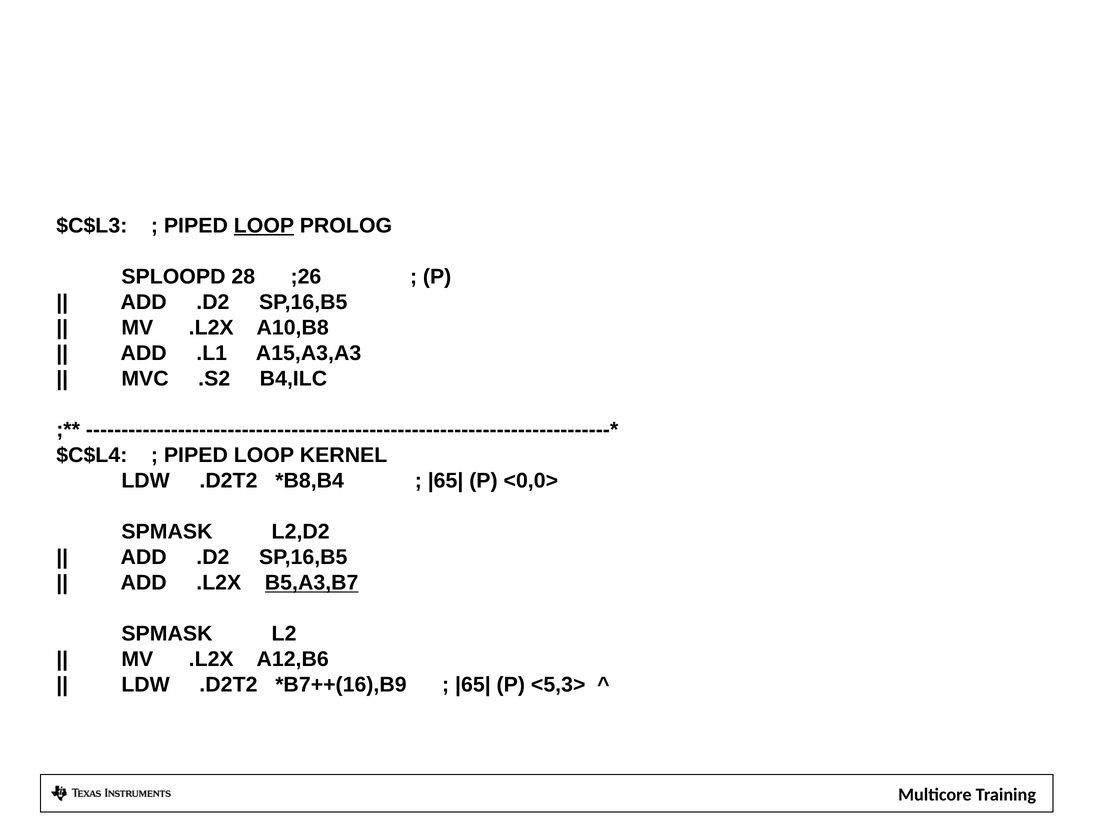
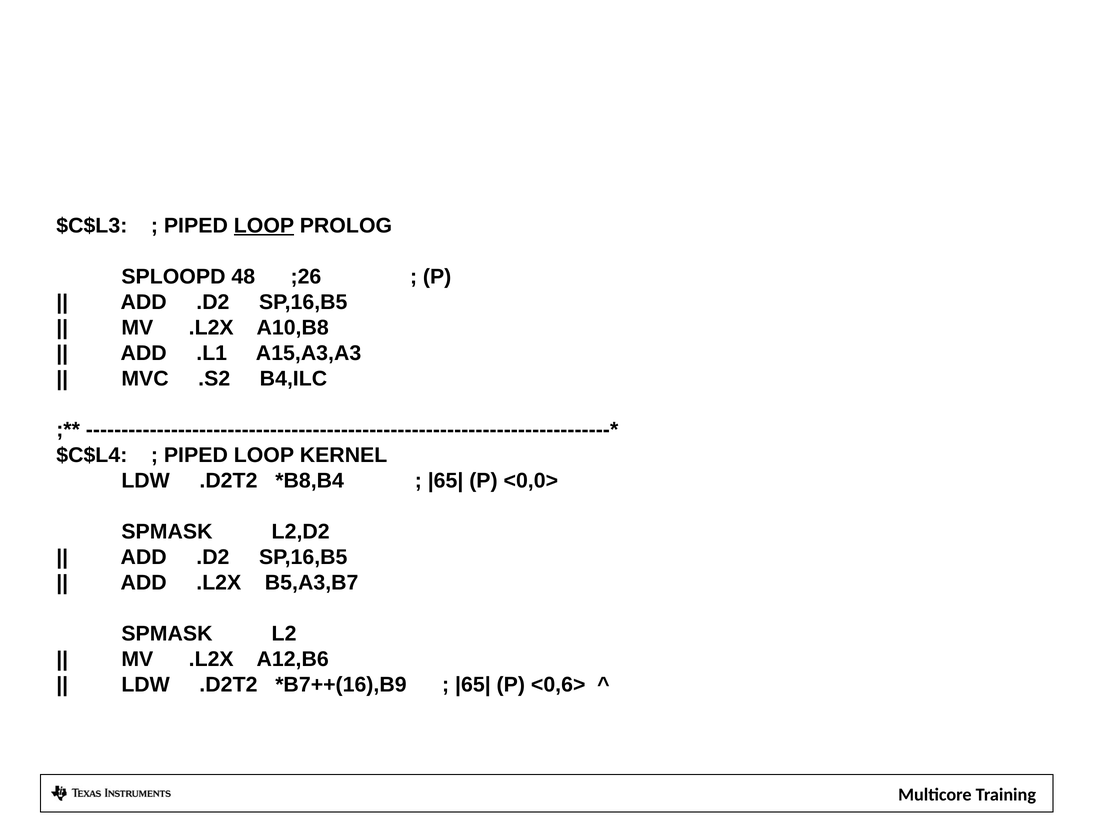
28: 28 -> 48
B5,A3,B7 underline: present -> none
<5,3>: <5,3> -> <0,6>
